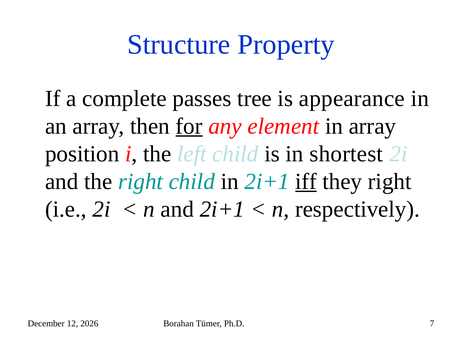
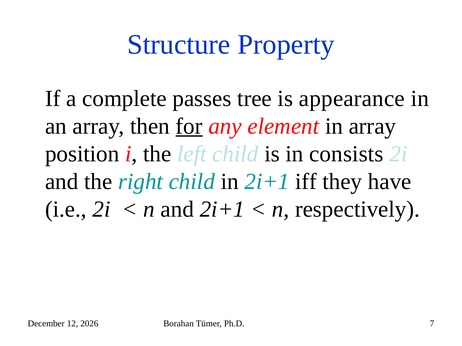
shortest: shortest -> consists
iff underline: present -> none
they right: right -> have
